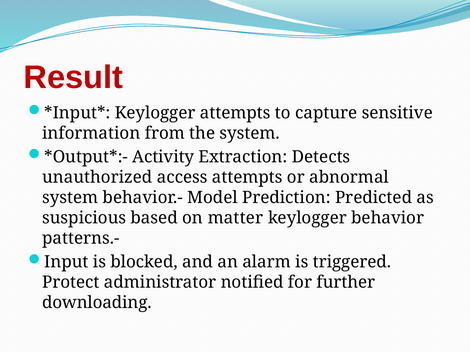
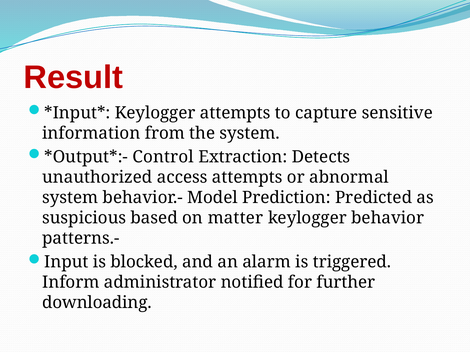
Activity: Activity -> Control
Protect: Protect -> Inform
